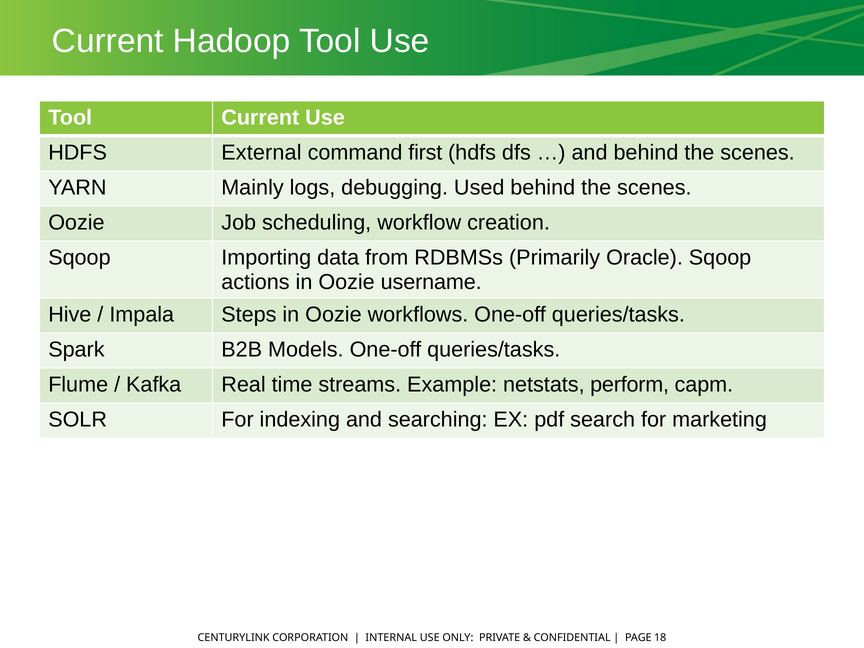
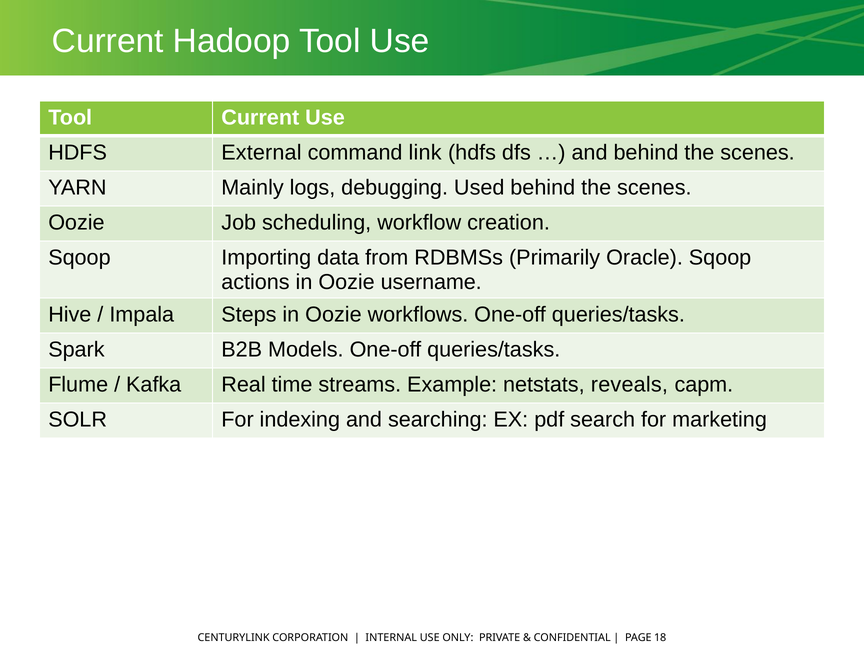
first: first -> link
perform: perform -> reveals
